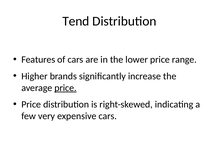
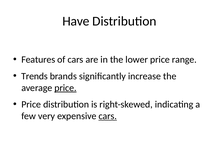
Tend: Tend -> Have
Higher: Higher -> Trends
cars at (108, 116) underline: none -> present
